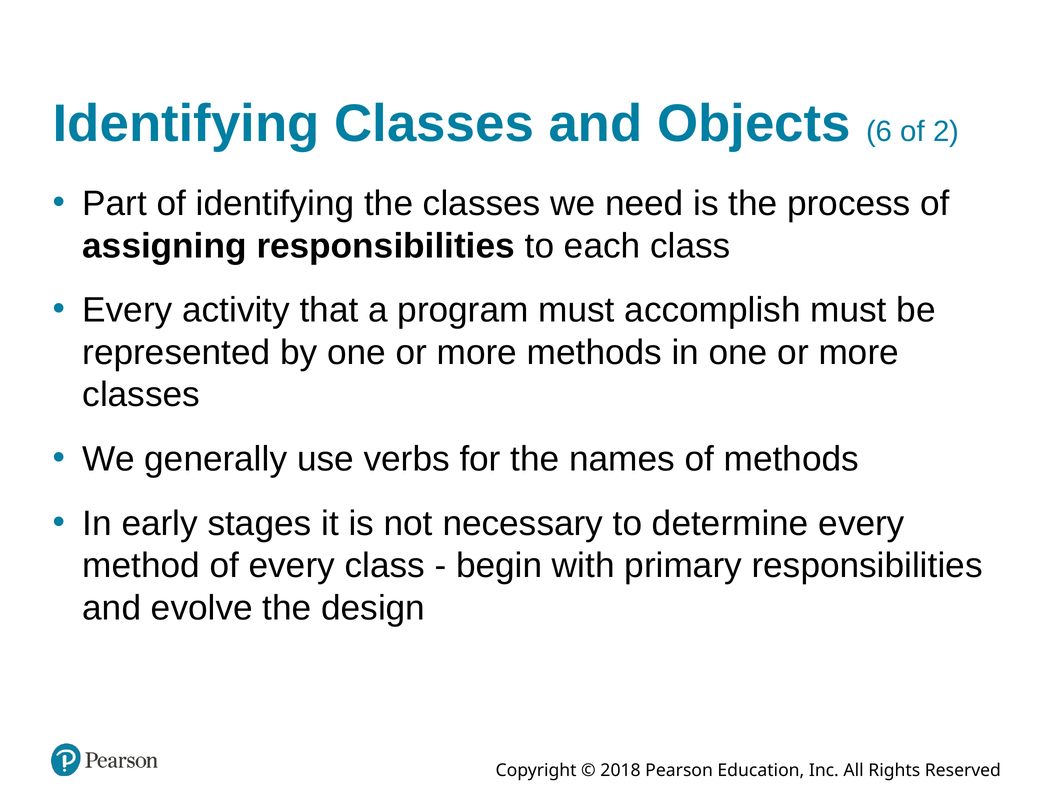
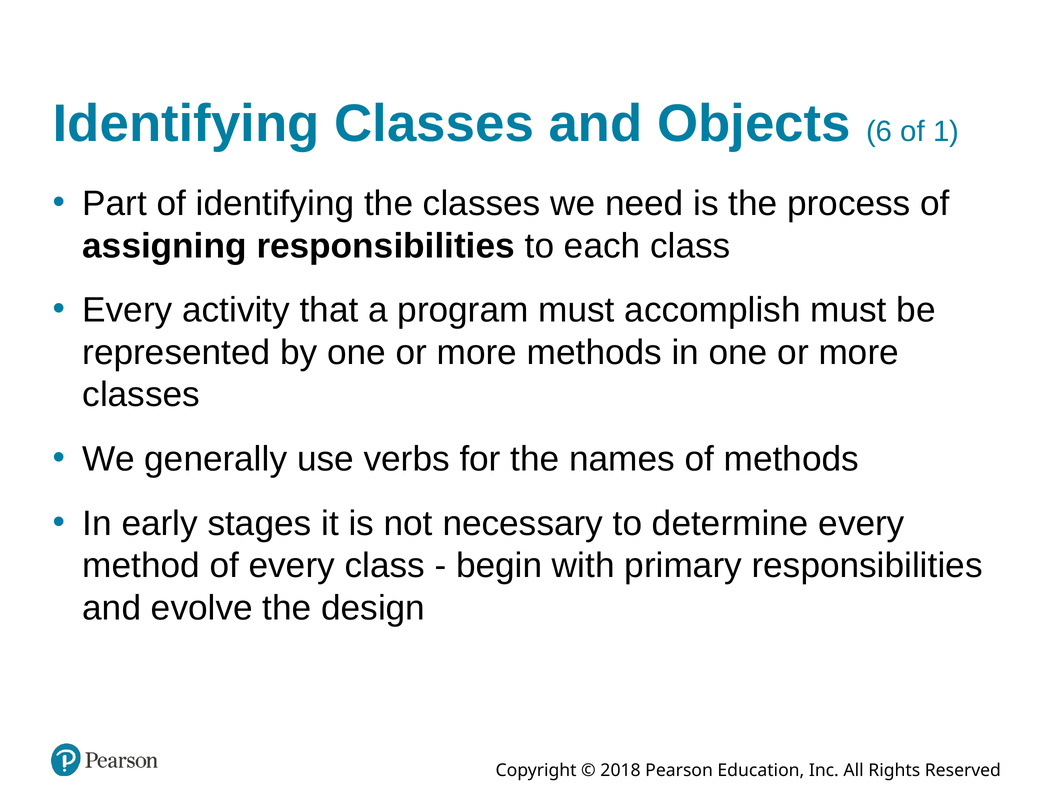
2: 2 -> 1
